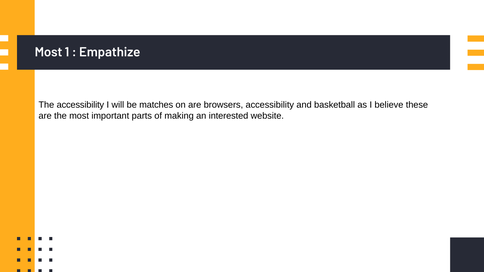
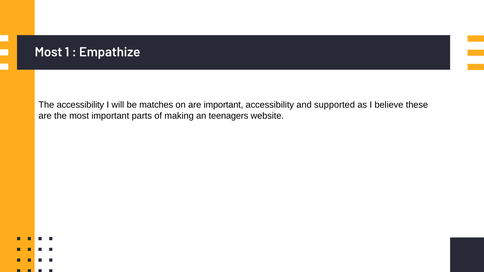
are browsers: browsers -> important
basketball: basketball -> supported
interested: interested -> teenagers
